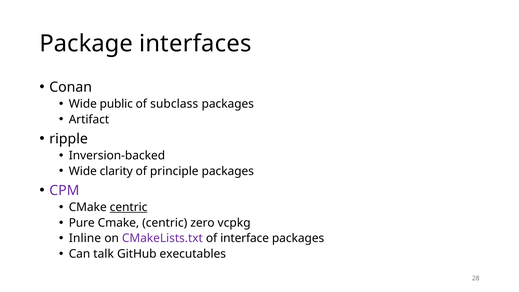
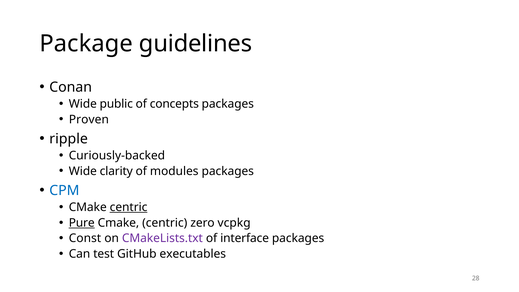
interfaces: interfaces -> guidelines
subclass: subclass -> concepts
Artifact: Artifact -> Proven
Inversion-backed: Inversion-backed -> Curiously-backed
principle: principle -> modules
CPM colour: purple -> blue
Pure underline: none -> present
Inline: Inline -> Const
talk: talk -> test
